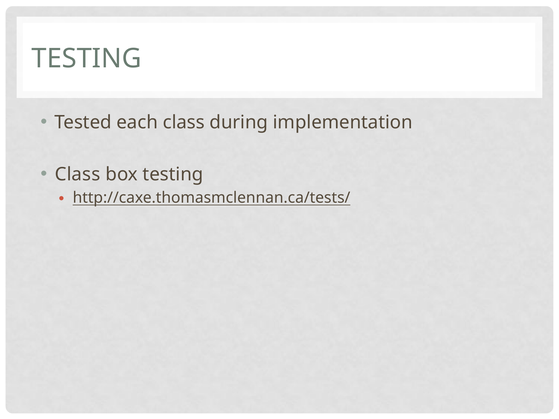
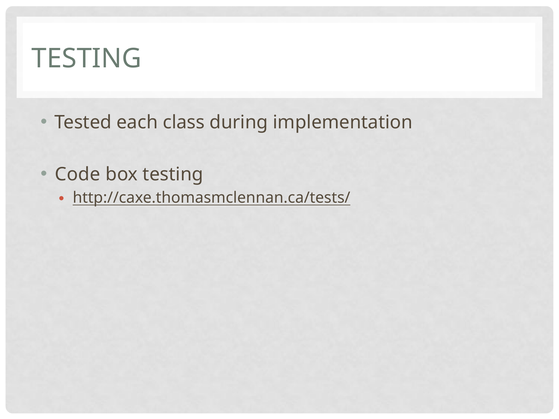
Class at (78, 175): Class -> Code
